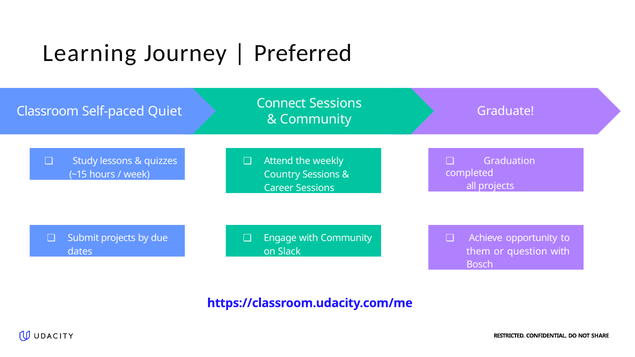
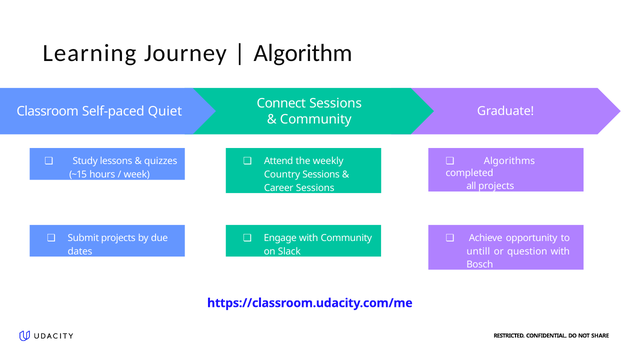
Preferred: Preferred -> Algorithm
Graduation: Graduation -> Algorithms
them: them -> untill
